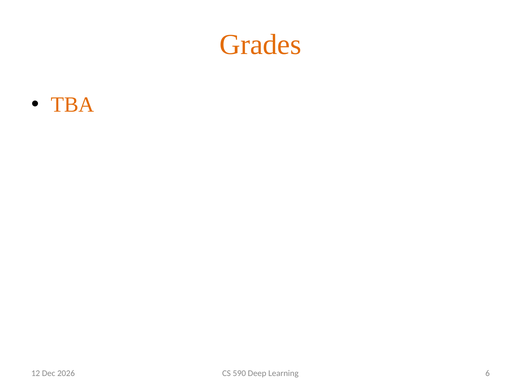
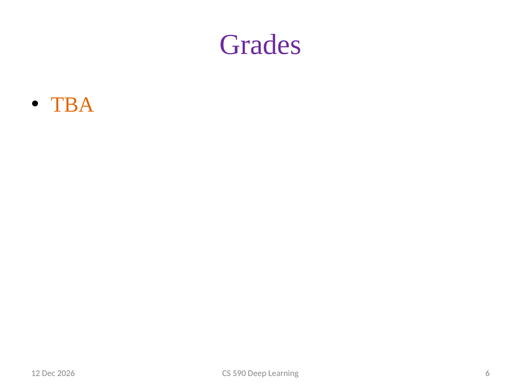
Grades colour: orange -> purple
